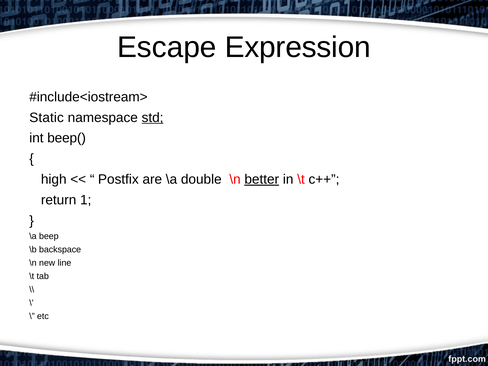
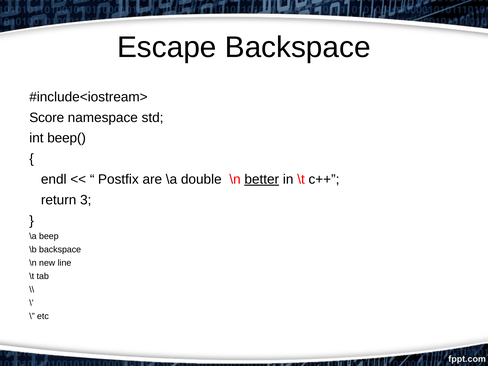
Escape Expression: Expression -> Backspace
Static: Static -> Score
std underline: present -> none
high: high -> endl
1: 1 -> 3
